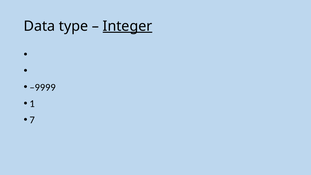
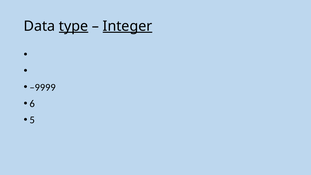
type underline: none -> present
1: 1 -> 6
7: 7 -> 5
